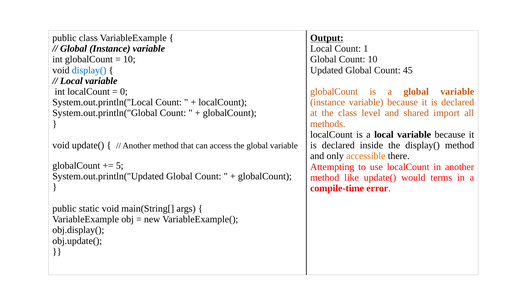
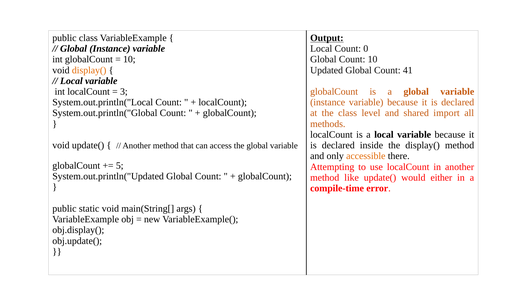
1: 1 -> 0
display( at (89, 70) colour: blue -> orange
45: 45 -> 41
0: 0 -> 3
terms: terms -> either
